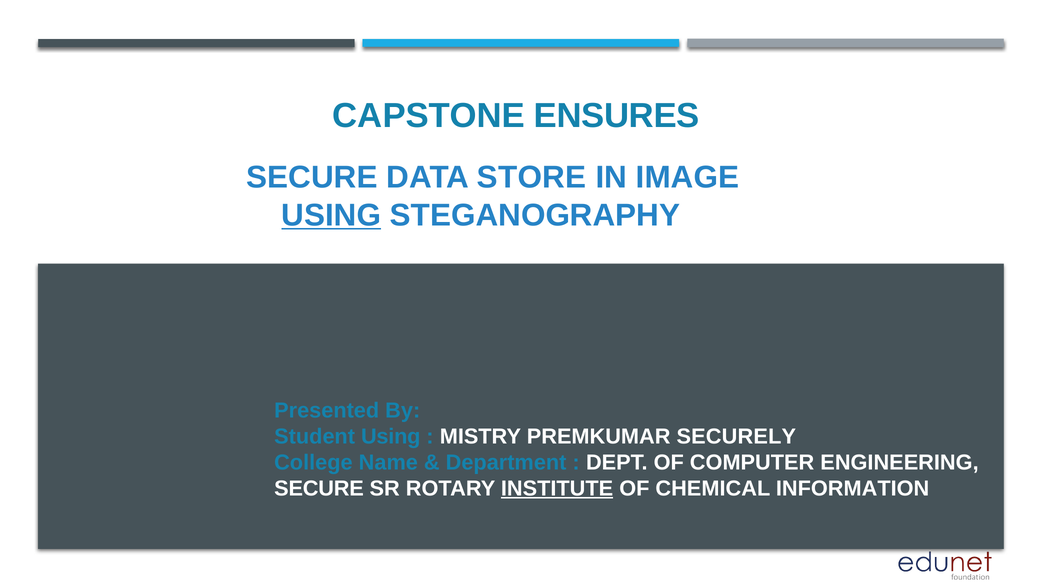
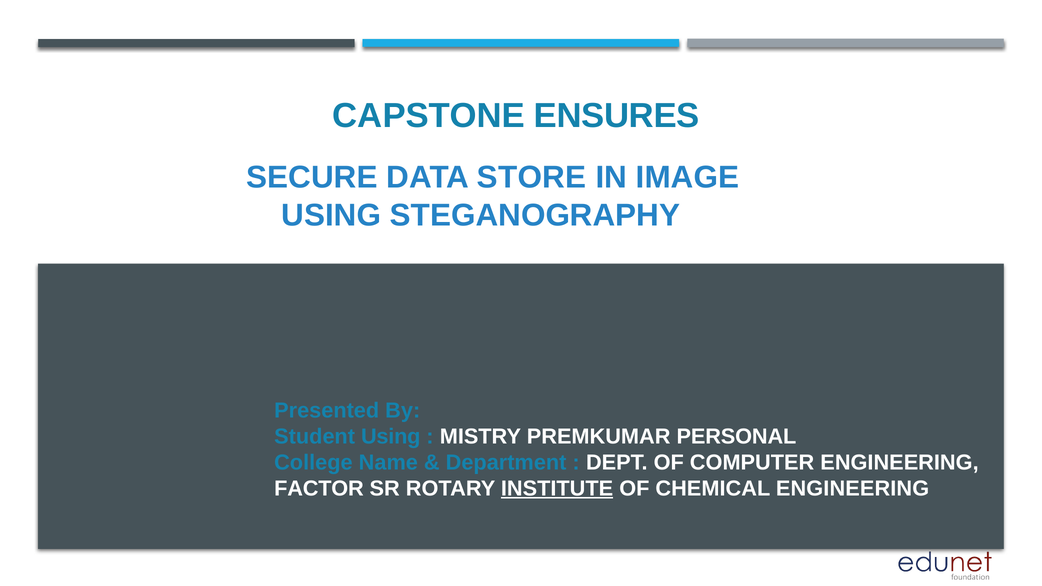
USING at (331, 215) underline: present -> none
SECURELY: SECURELY -> PERSONAL
SECURE at (319, 489): SECURE -> FACTOR
CHEMICAL INFORMATION: INFORMATION -> ENGINEERING
